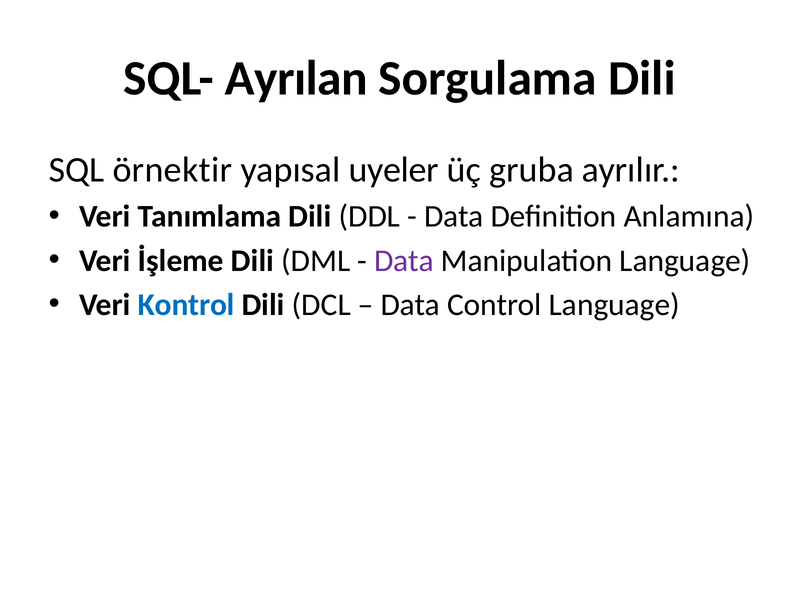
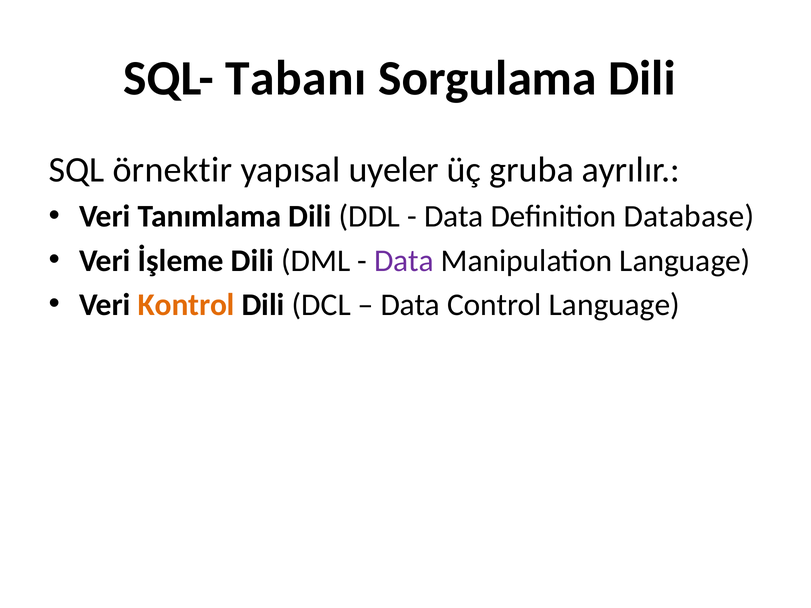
Ayrılan: Ayrılan -> Tabanı
Anlamına: Anlamına -> Database
Kontrol colour: blue -> orange
